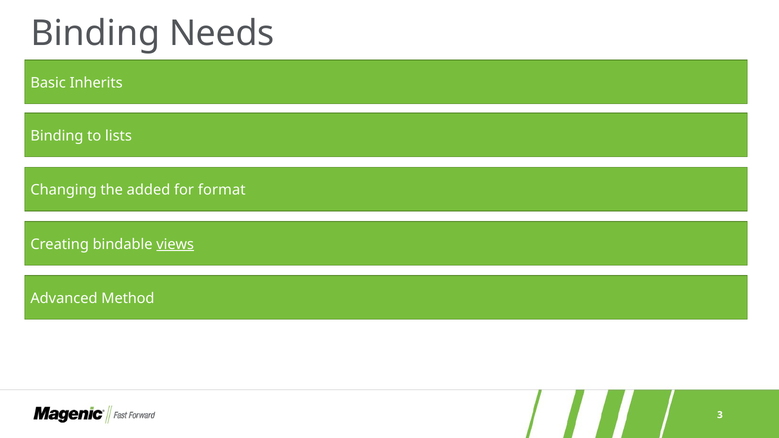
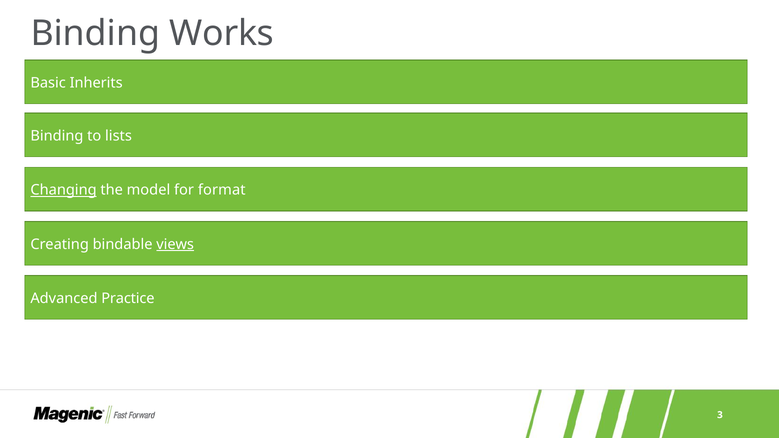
Needs: Needs -> Works
Changing underline: none -> present
added: added -> model
Method: Method -> Practice
